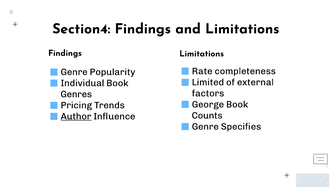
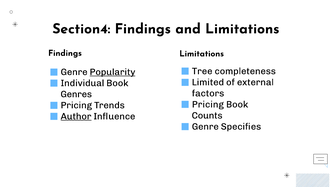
Rate: Rate -> Tree
Popularity underline: none -> present
George at (208, 104): George -> Pricing
